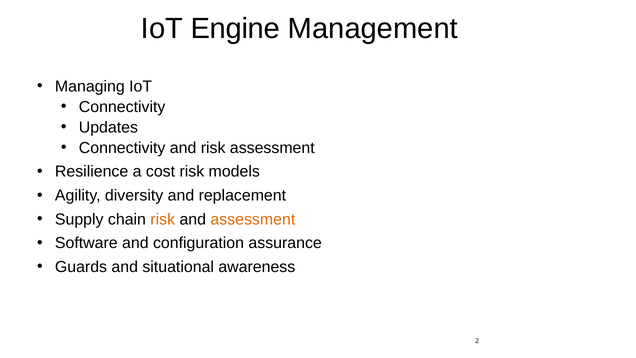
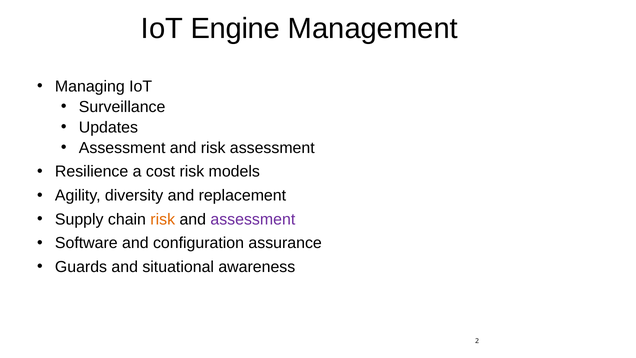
Connectivity at (122, 107): Connectivity -> Surveillance
Connectivity at (122, 148): Connectivity -> Assessment
assessment at (253, 219) colour: orange -> purple
